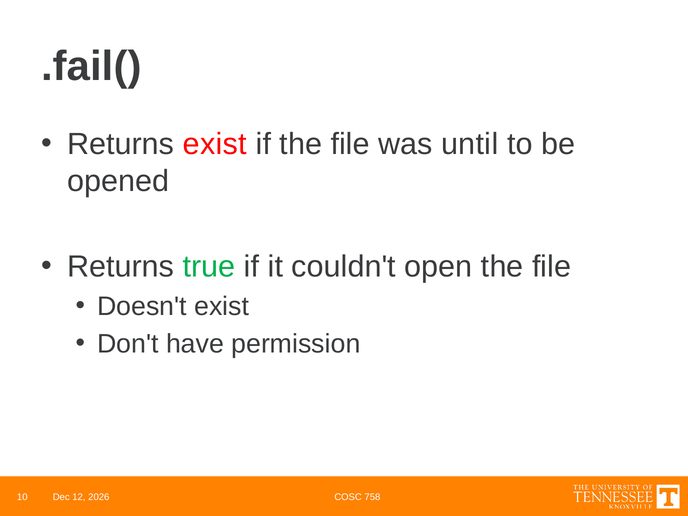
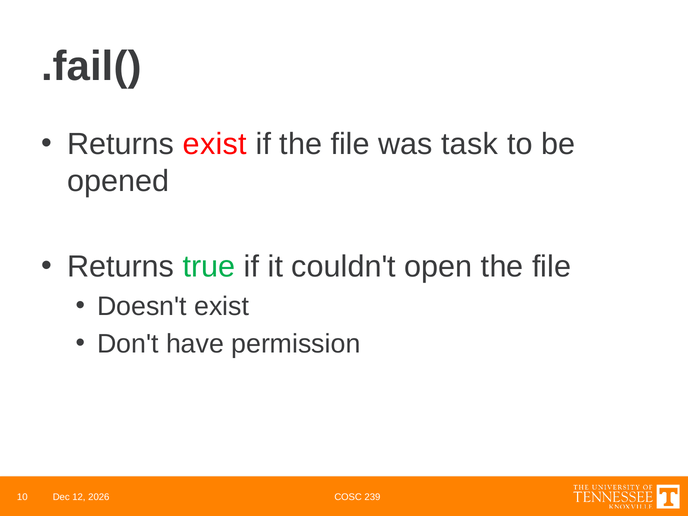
until: until -> task
758: 758 -> 239
